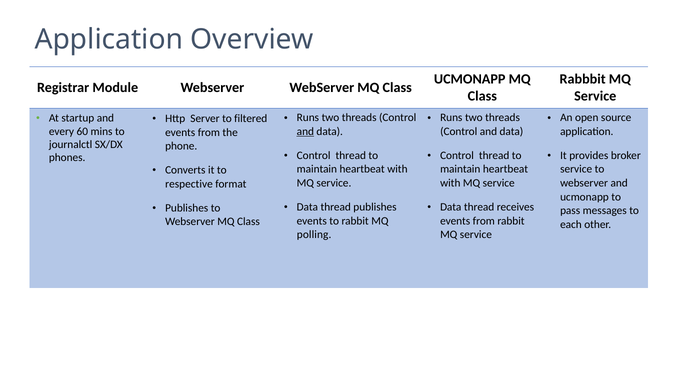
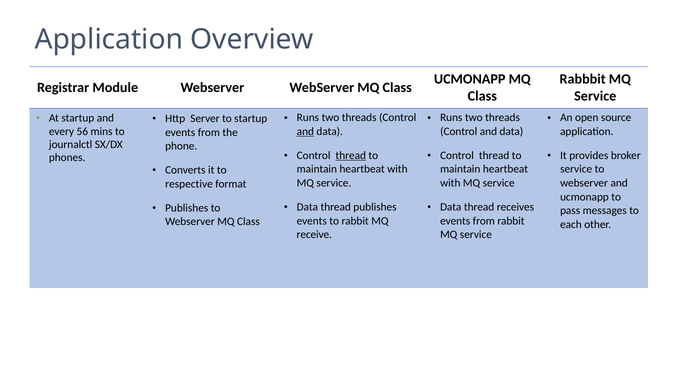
to filtered: filtered -> startup
60: 60 -> 56
thread at (351, 156) underline: none -> present
polling: polling -> receive
